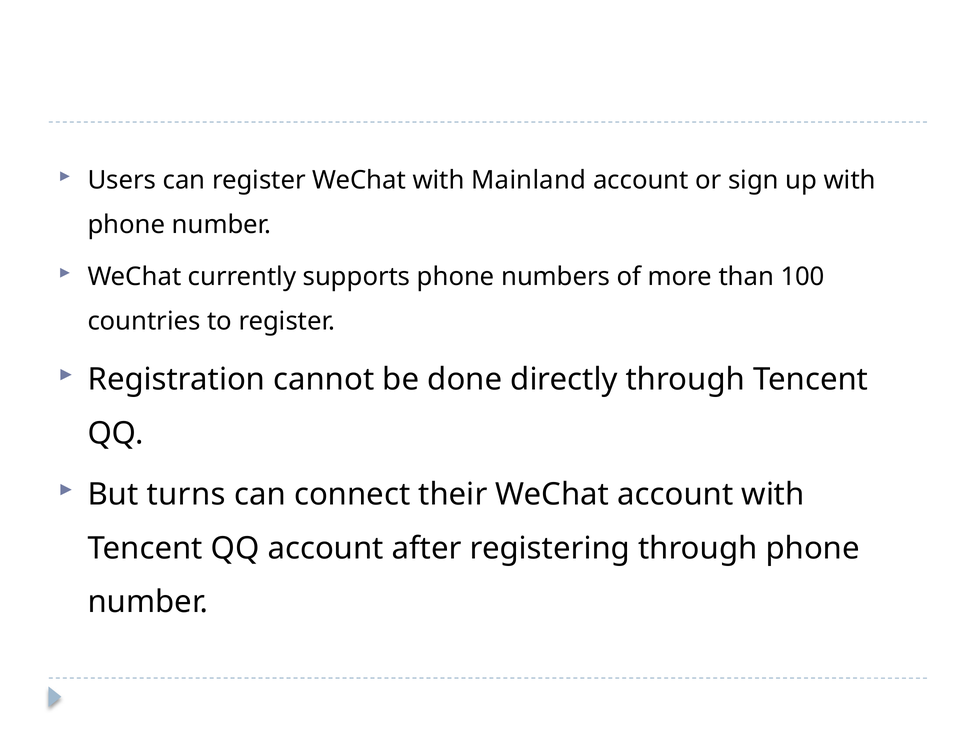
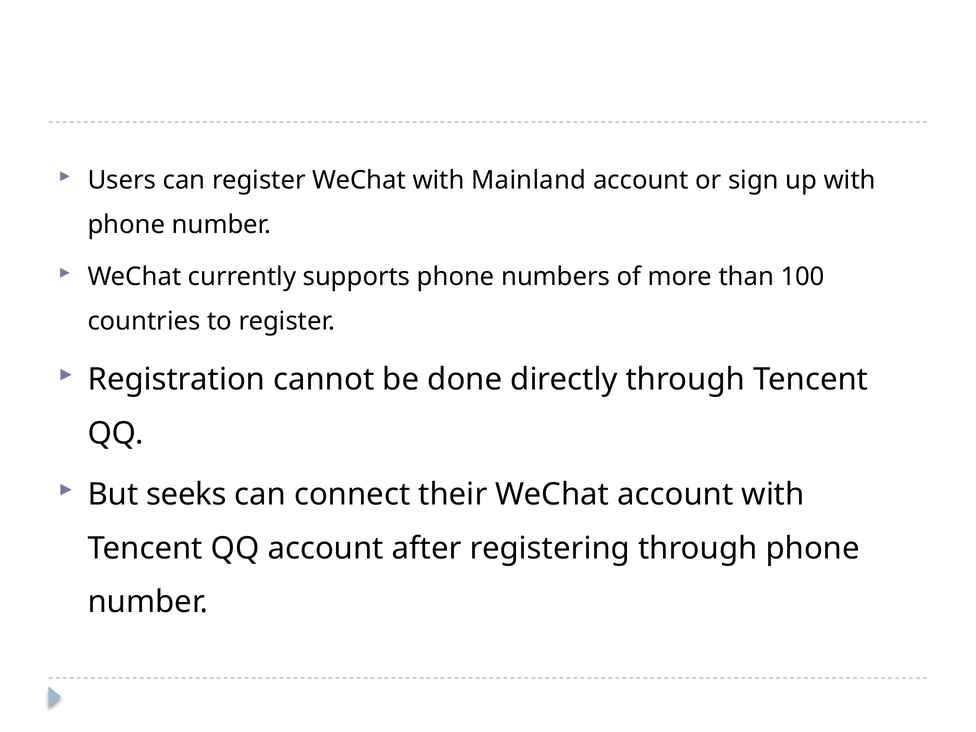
turns: turns -> seeks
